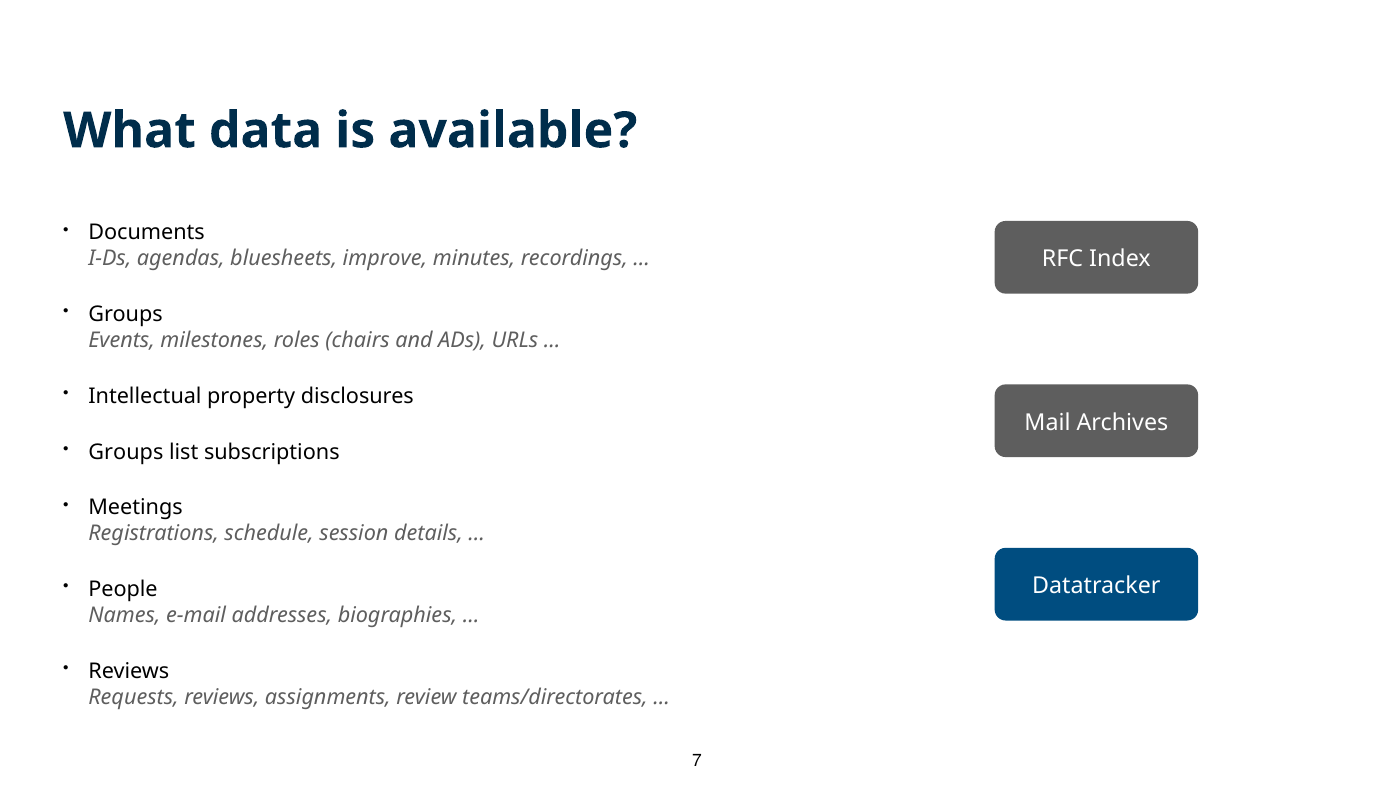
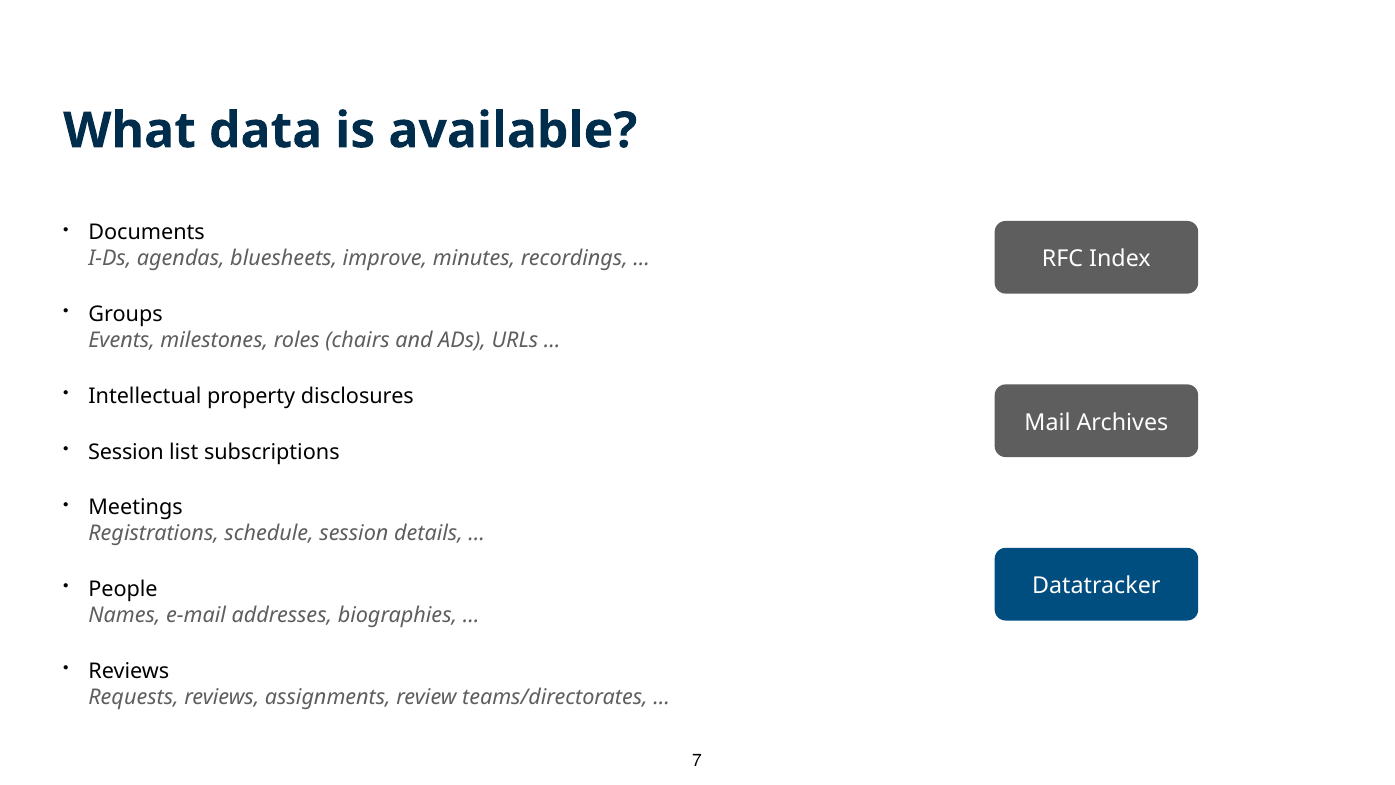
Groups at (126, 452): Groups -> Session
